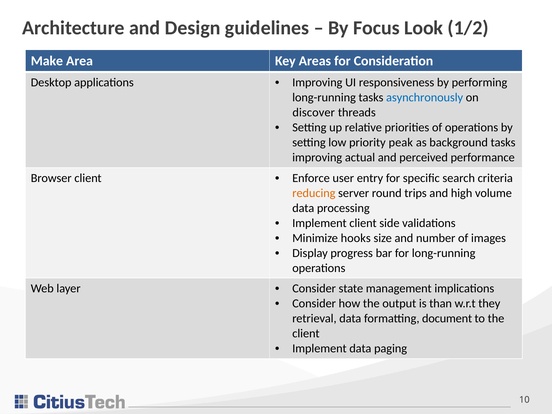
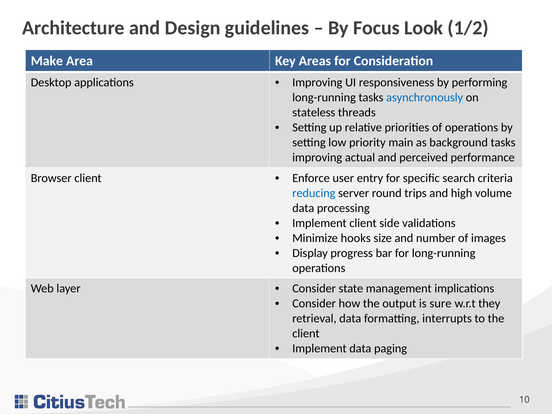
discover: discover -> stateless
peak: peak -> main
reducing colour: orange -> blue
than: than -> sure
document: document -> interrupts
